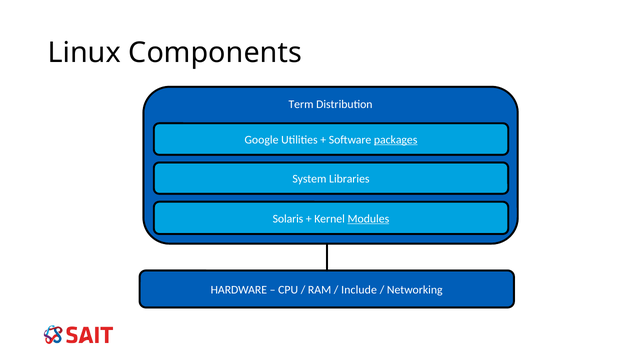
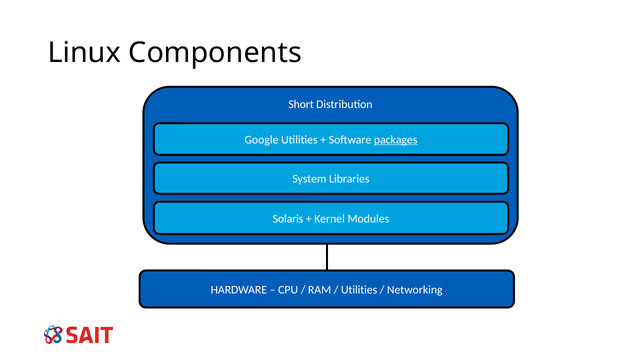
Term: Term -> Short
Modules underline: present -> none
Include at (359, 290): Include -> Utilities
